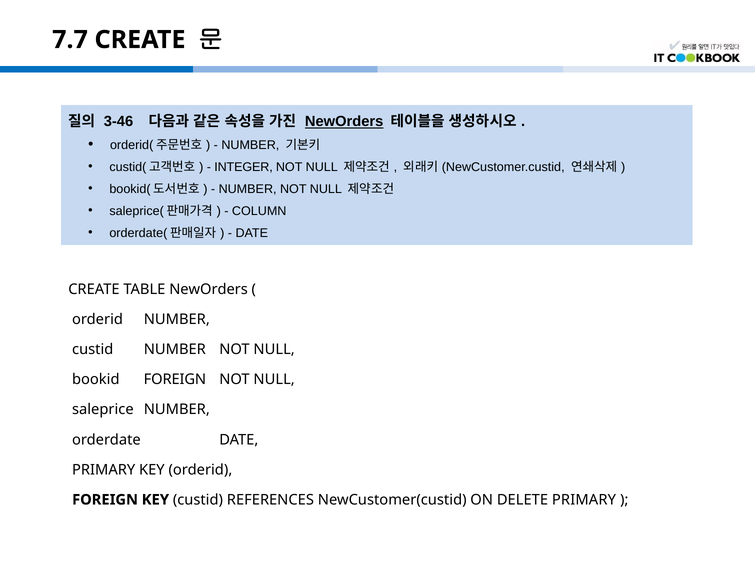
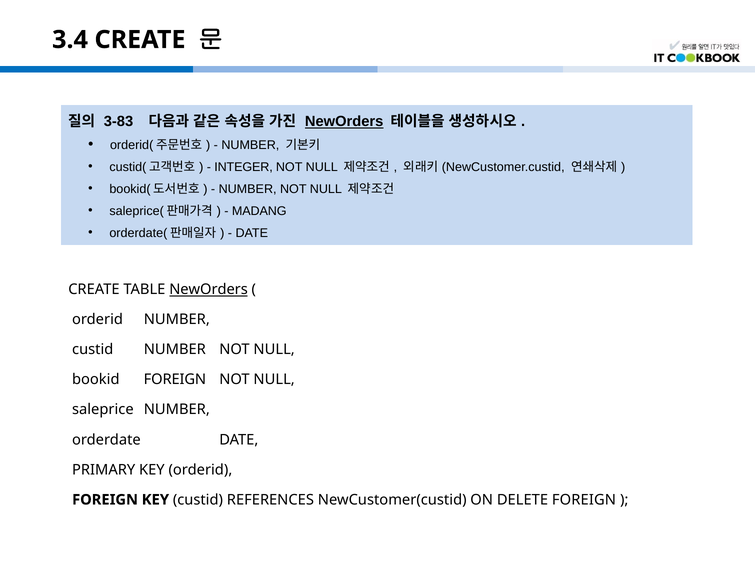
7.7: 7.7 -> 3.4
3-46: 3-46 -> 3-83
COLUMN: COLUMN -> MADANG
NewOrders at (209, 289) underline: none -> present
DELETE PRIMARY: PRIMARY -> FOREIGN
